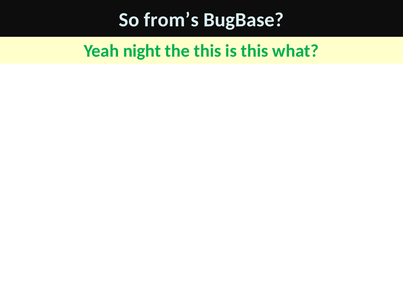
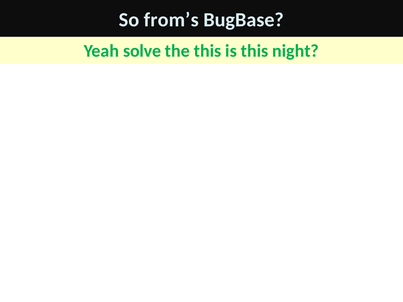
night: night -> solve
what: what -> night
